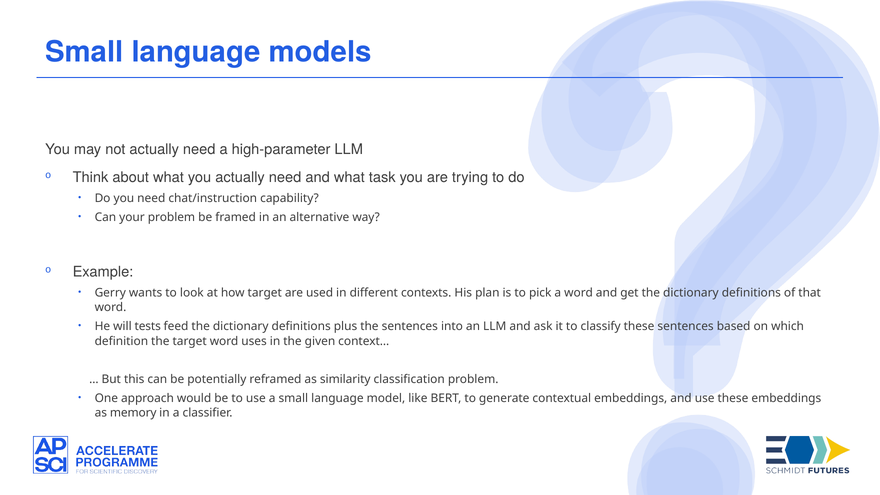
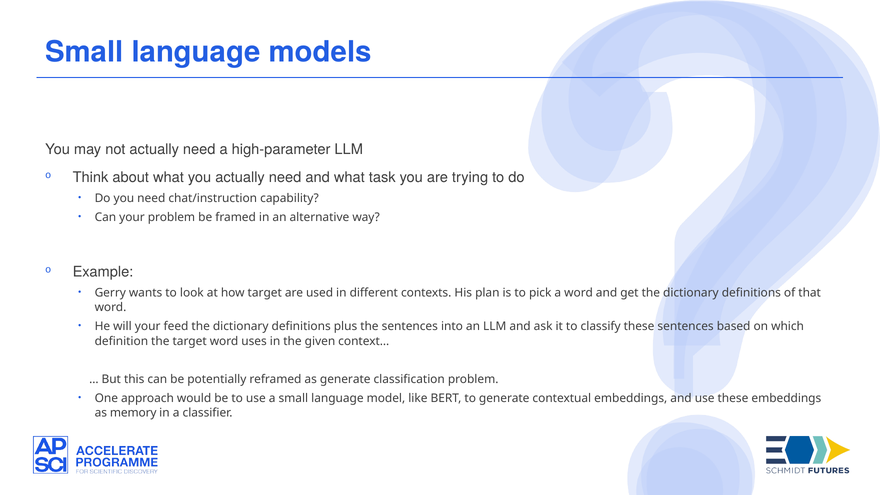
will tests: tests -> your
as similarity: similarity -> generate
